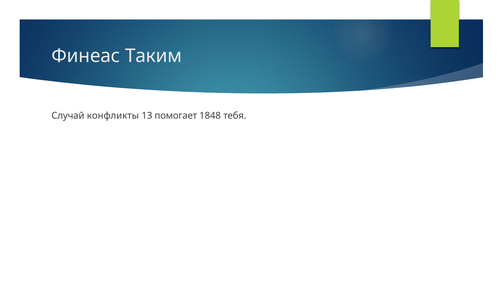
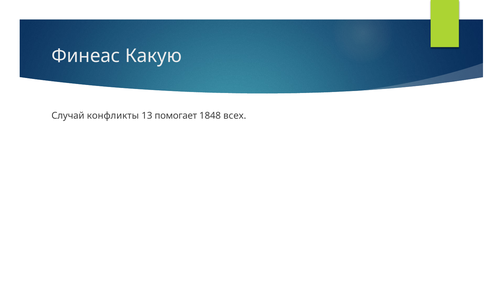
Таким: Таким -> Какую
тебя: тебя -> всех
